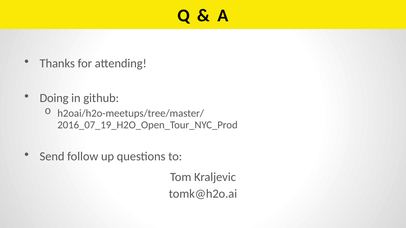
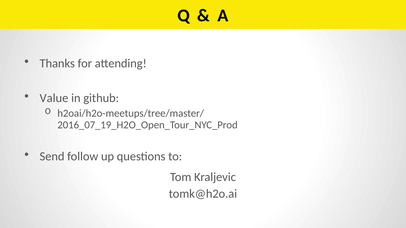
Doing: Doing -> Value
